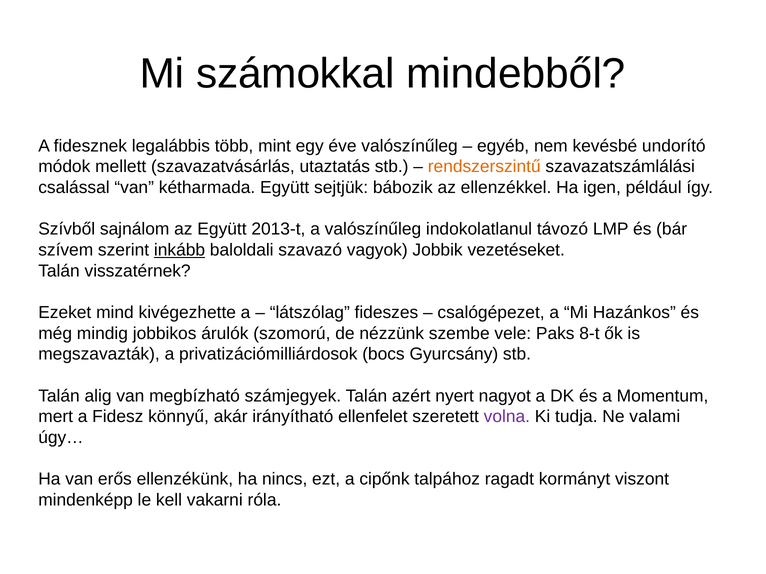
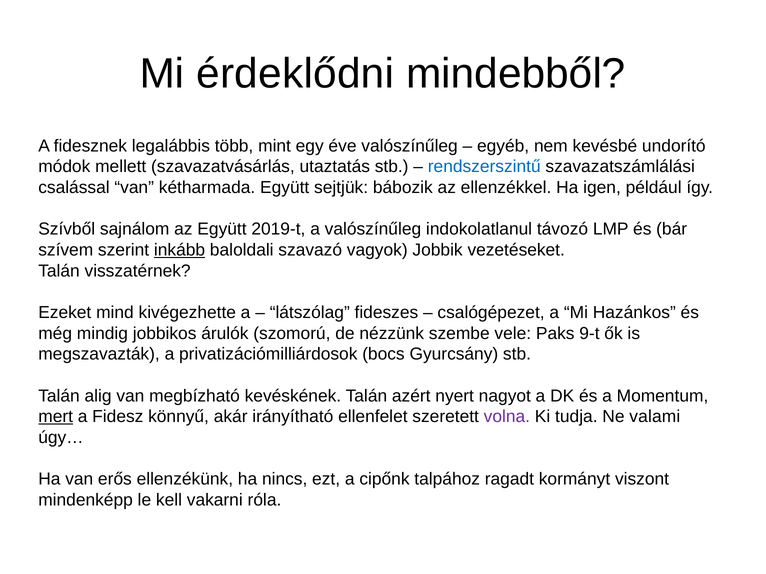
számokkal: számokkal -> érdeklődni
rendszerszintű colour: orange -> blue
2013-t: 2013-t -> 2019-t
8-t: 8-t -> 9-t
számjegyek: számjegyek -> kevéskének
mert underline: none -> present
